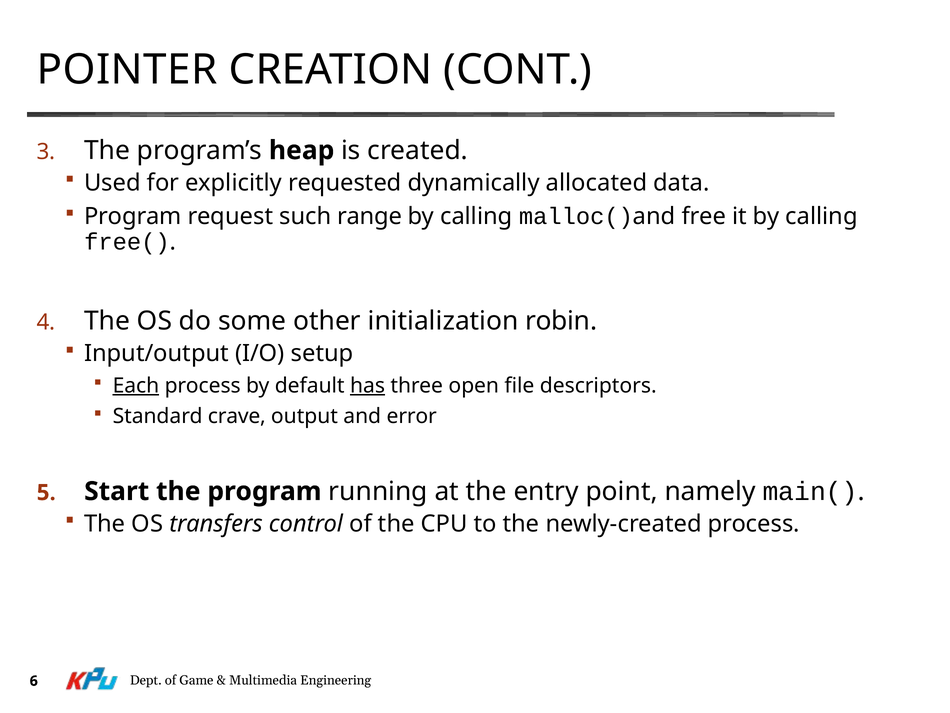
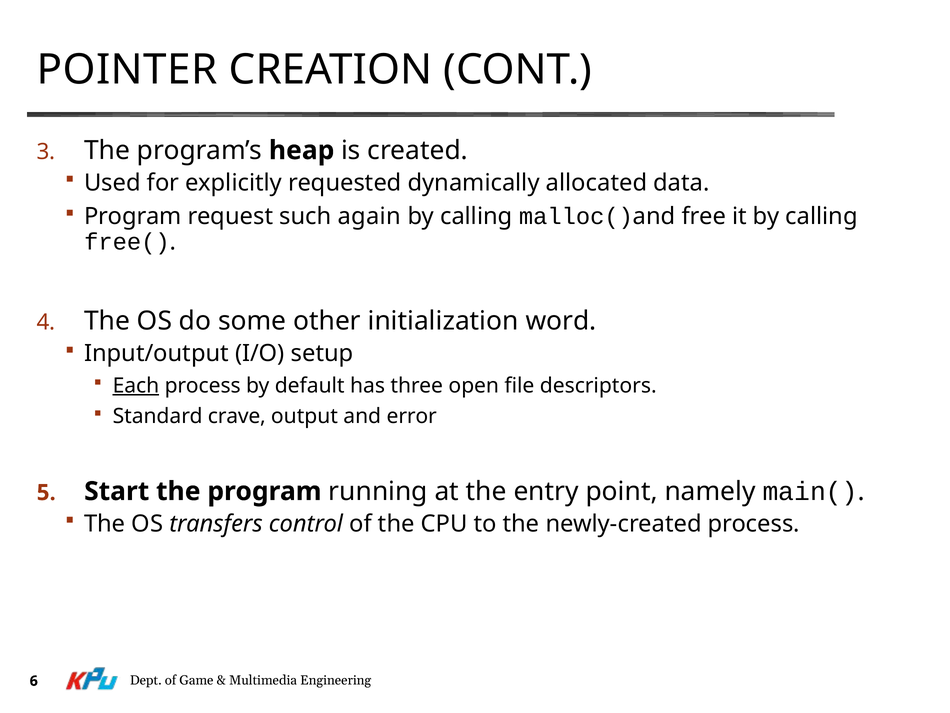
range: range -> again
robin: robin -> word
has underline: present -> none
